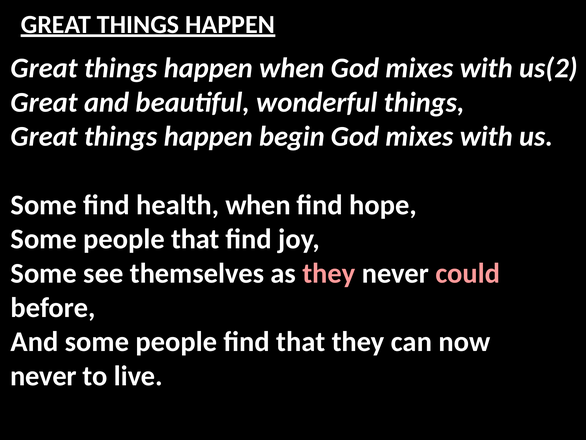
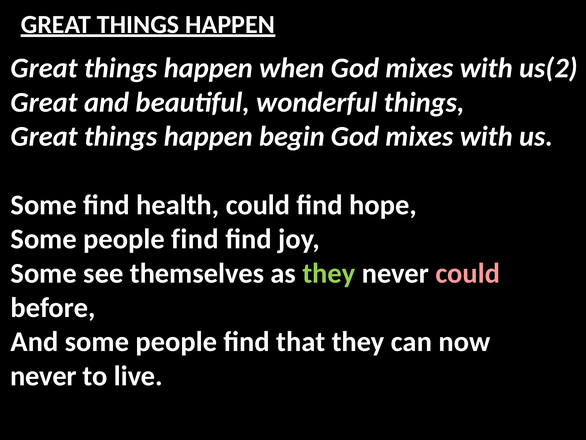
health when: when -> could
that at (195, 239): that -> find
they at (329, 273) colour: pink -> light green
